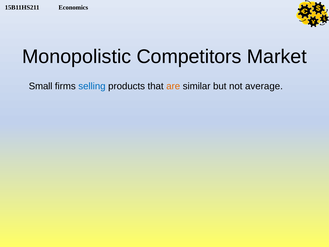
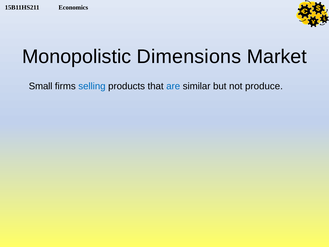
Competitors: Competitors -> Dimensions
are colour: orange -> blue
average: average -> produce
